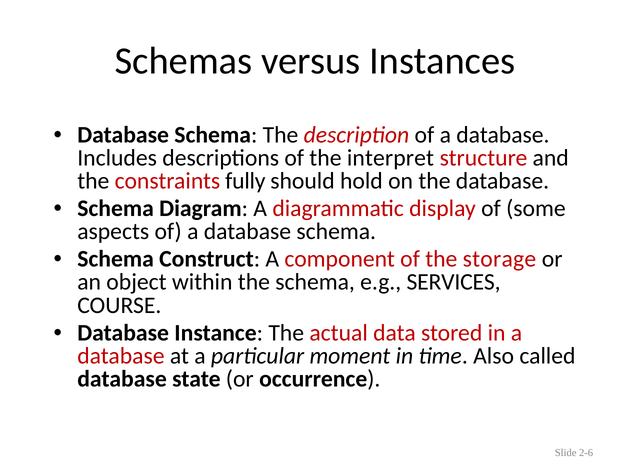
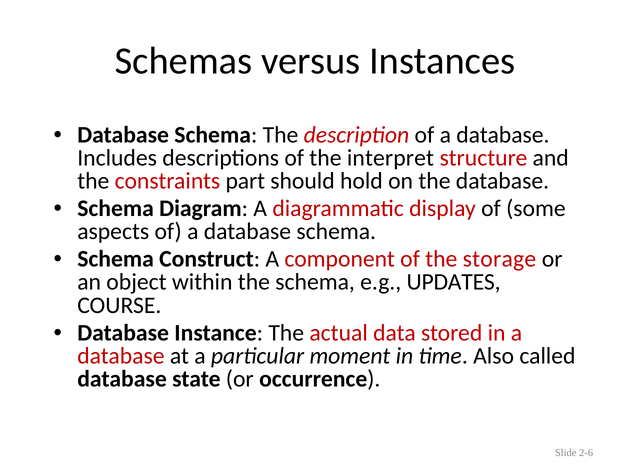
fully: fully -> part
SERVICES: SERVICES -> UPDATES
